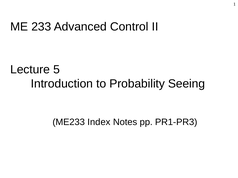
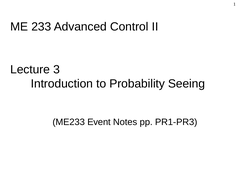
5: 5 -> 3
Index: Index -> Event
